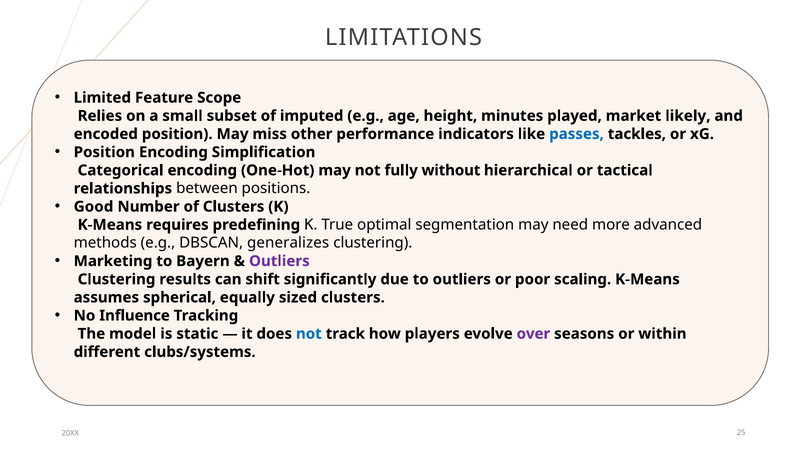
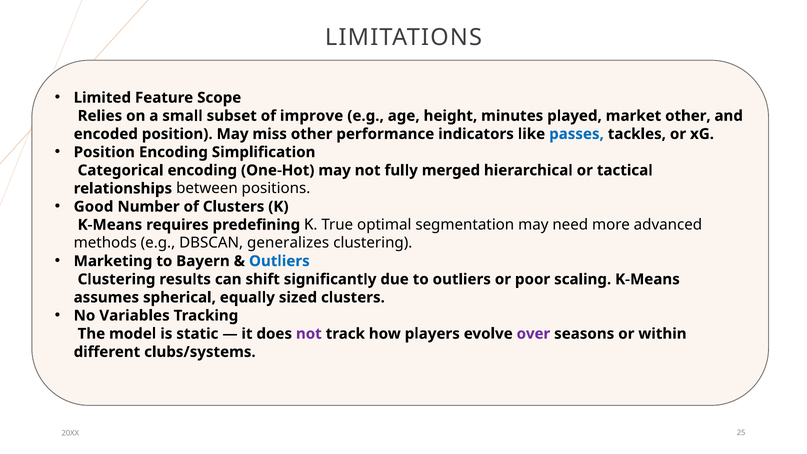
imputed: imputed -> improve
market likely: likely -> other
without: without -> merged
Outliers at (279, 261) colour: purple -> blue
Influence: Influence -> Variables
not at (309, 334) colour: blue -> purple
